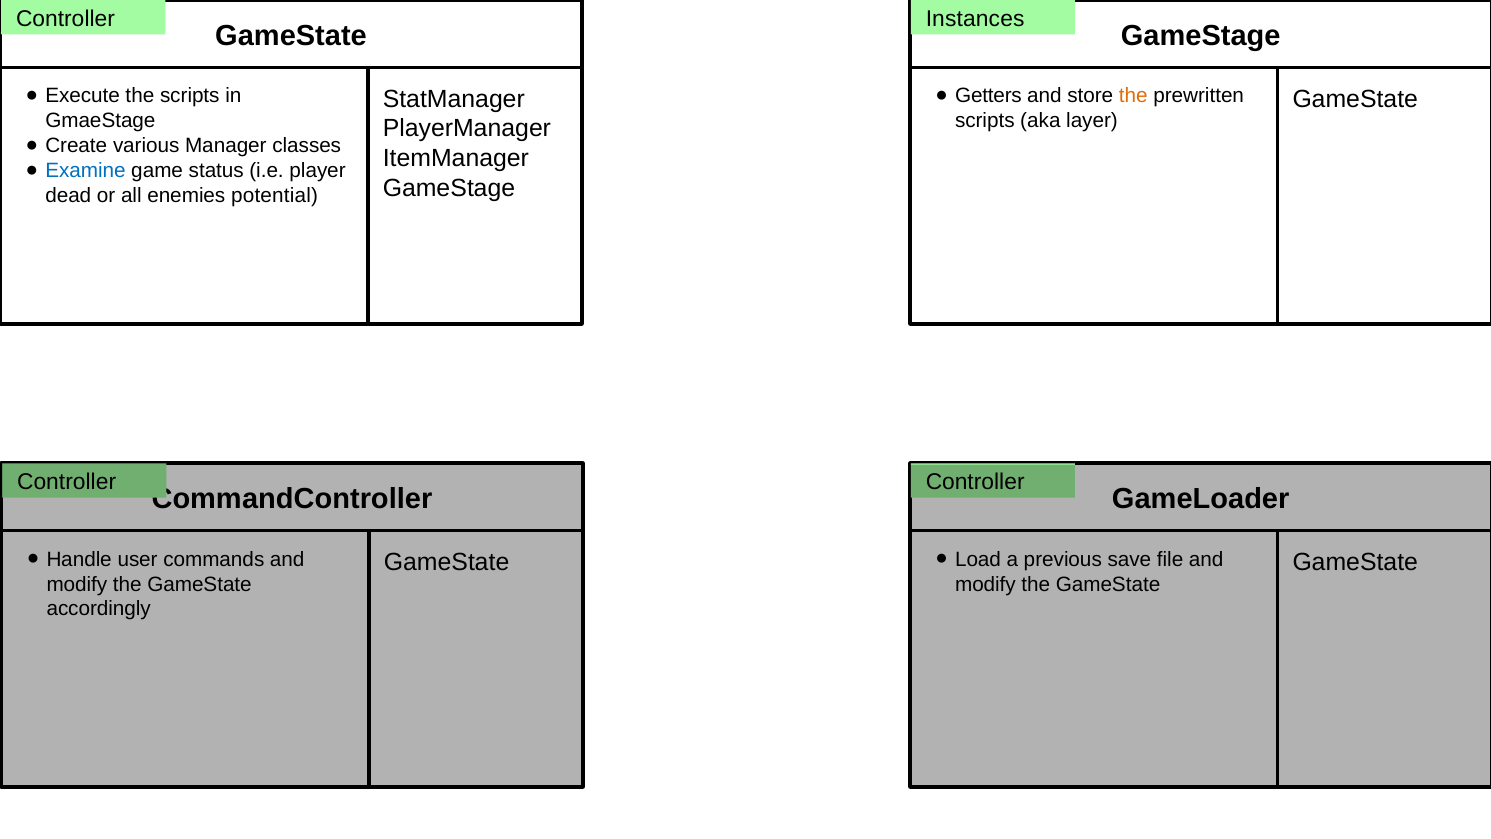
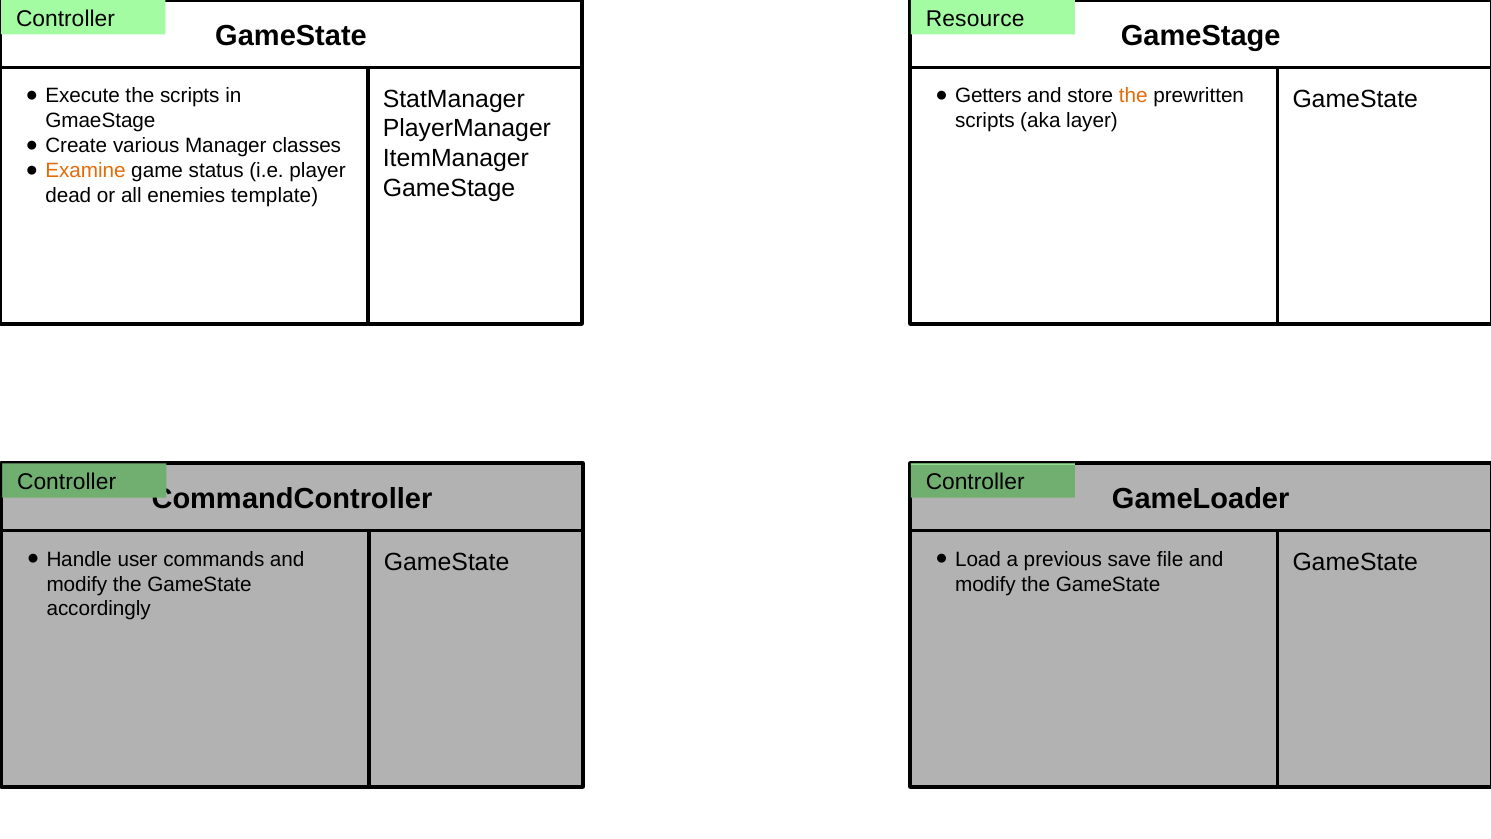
Instances: Instances -> Resource
Examine colour: blue -> orange
potential: potential -> template
